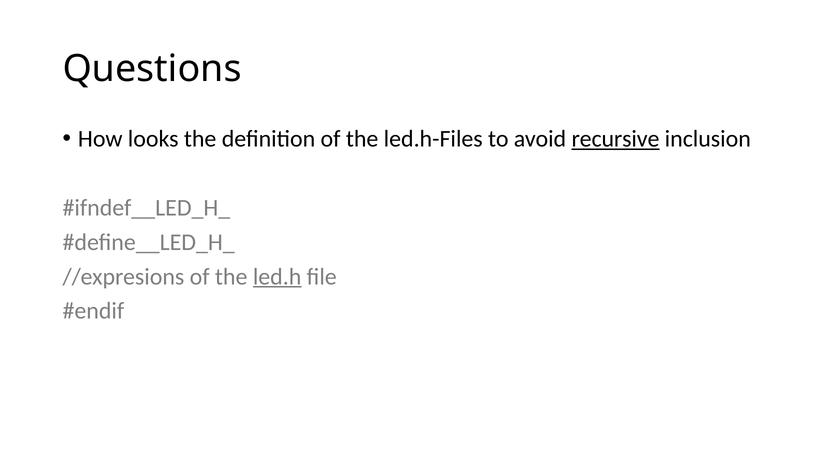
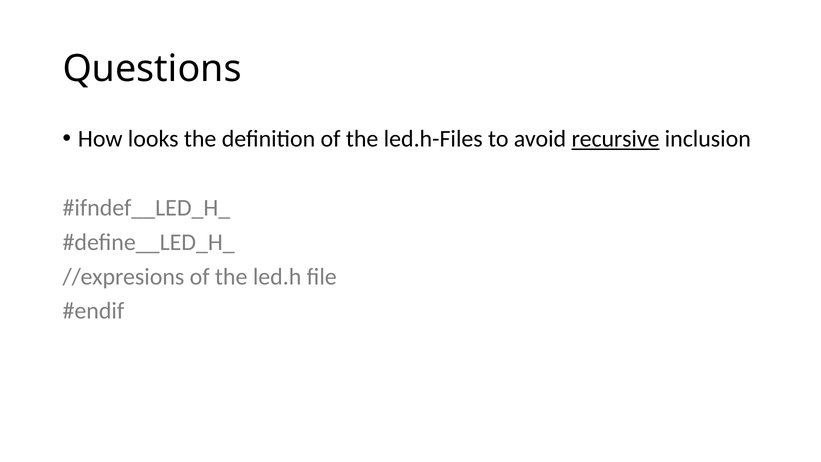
led.h underline: present -> none
